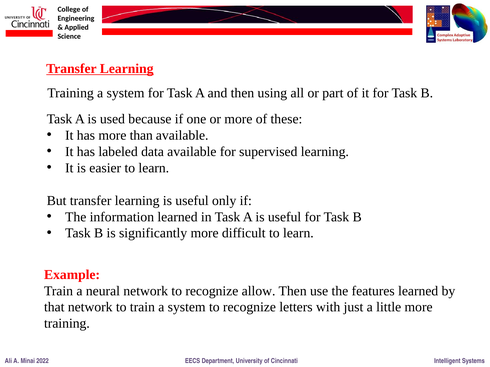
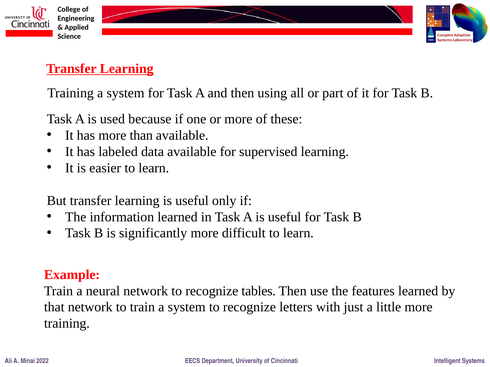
allow: allow -> tables
